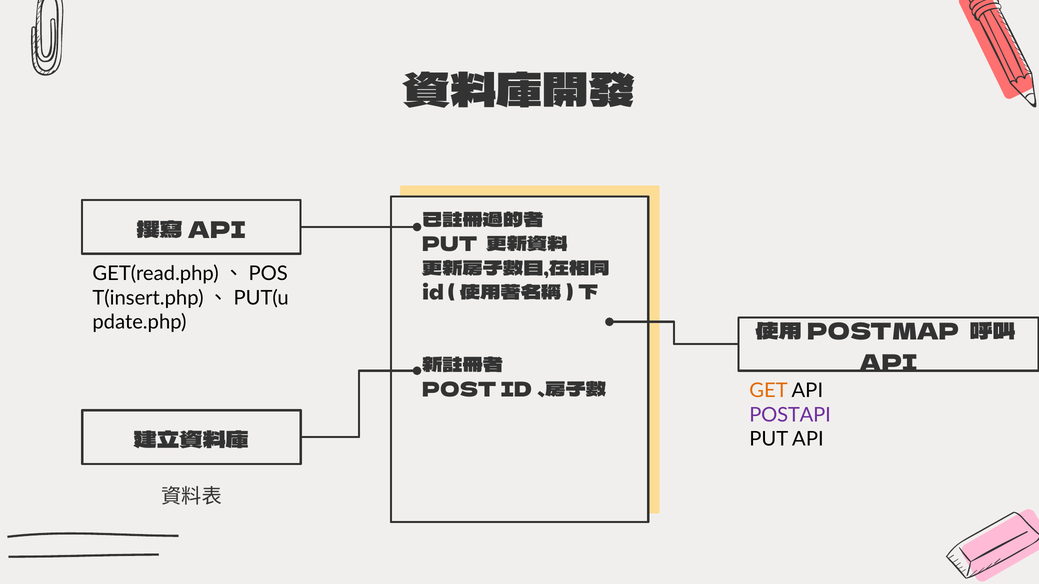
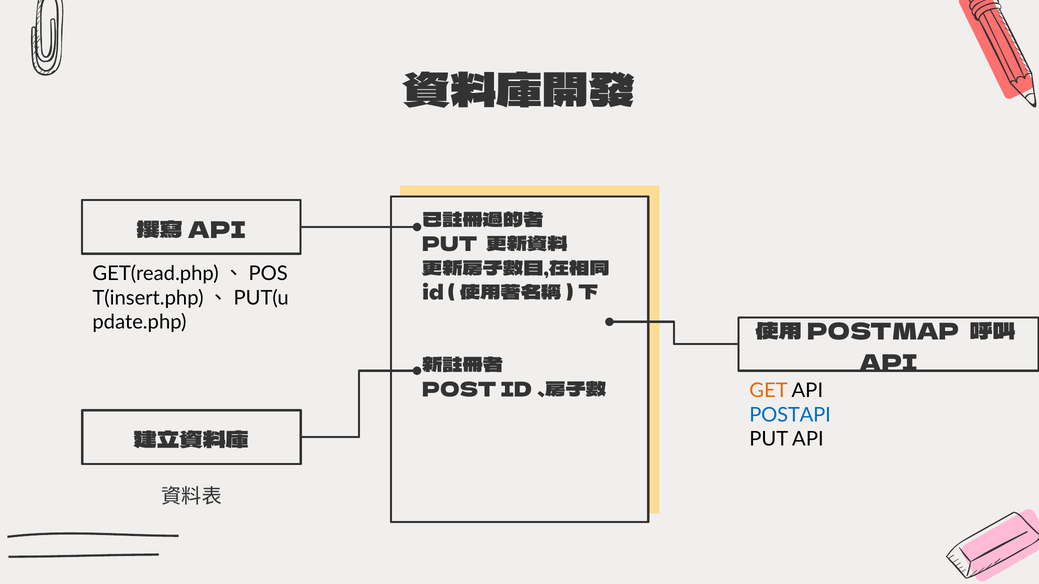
POSTAPI colour: purple -> blue
